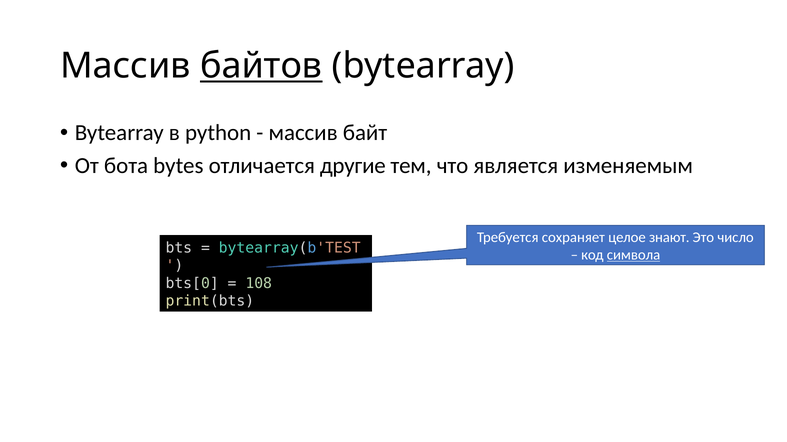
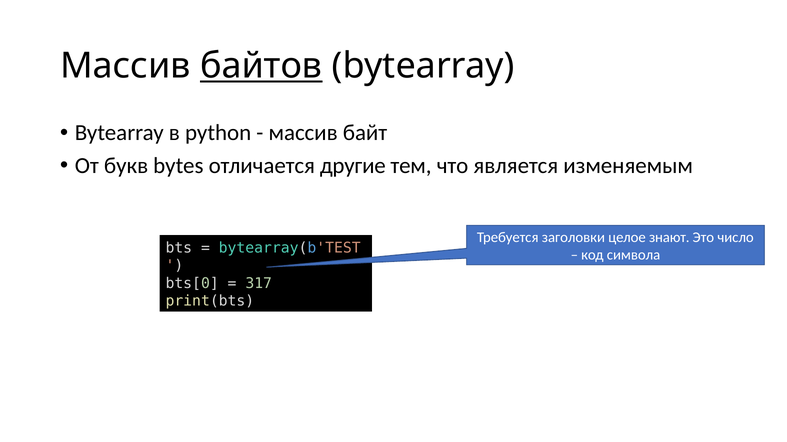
бота: бота -> букв
сохраняет: сохраняет -> заголовки
символа underline: present -> none
108: 108 -> 317
